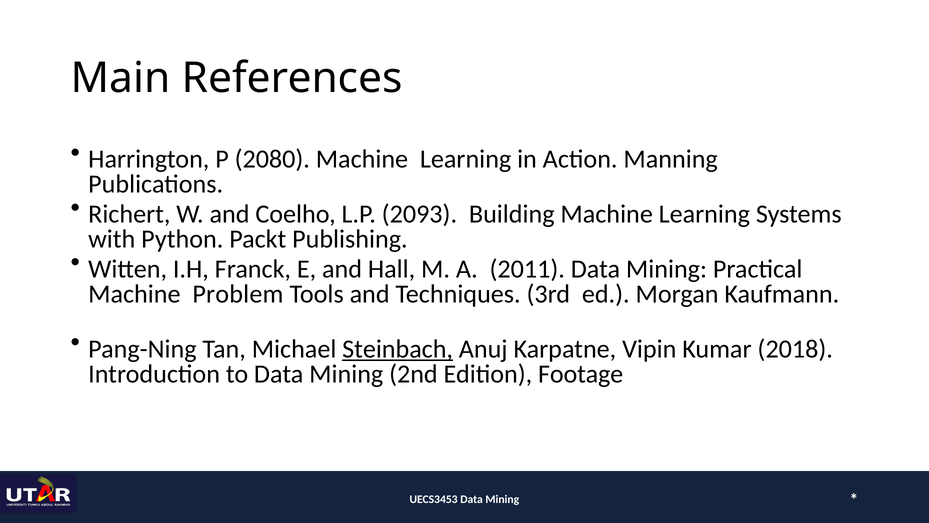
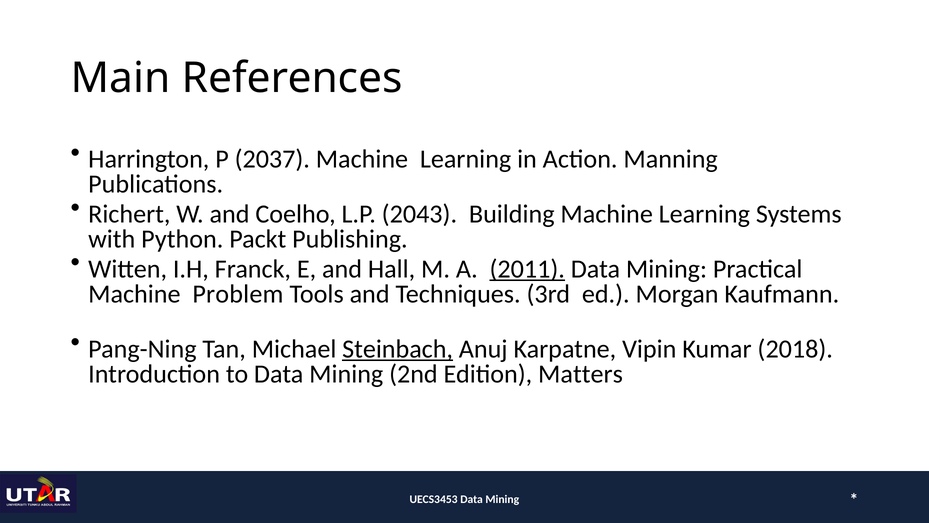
2080: 2080 -> 2037
2093: 2093 -> 2043
2011 underline: none -> present
Footage: Footage -> Matters
